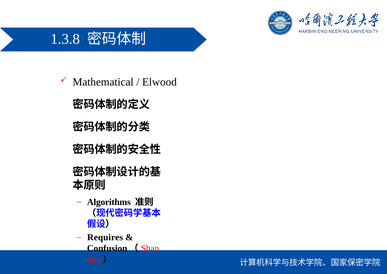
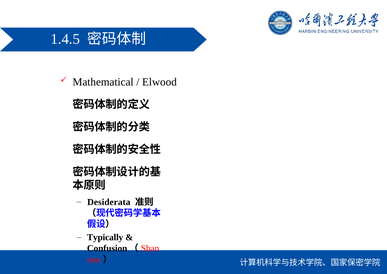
1.3.8: 1.3.8 -> 1.4.5
Algorithms: Algorithms -> Desiderata
Requires: Requires -> Typically
